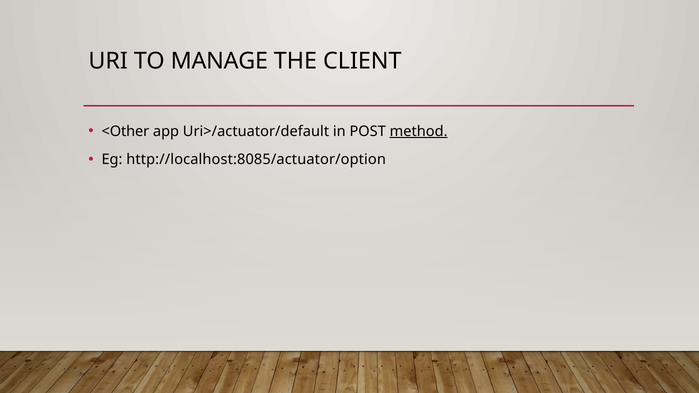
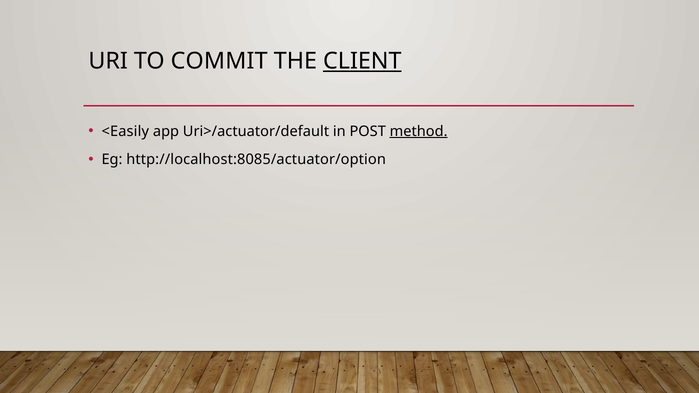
MANAGE: MANAGE -> COMMIT
CLIENT underline: none -> present
<Other: <Other -> <Easily
